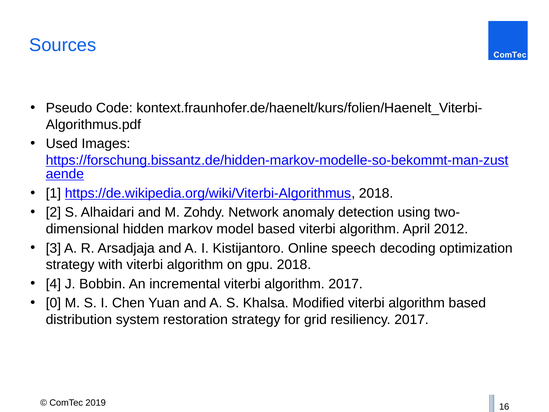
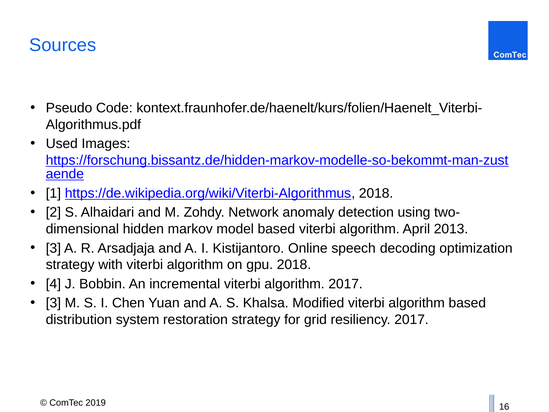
2012: 2012 -> 2013
0 at (53, 303): 0 -> 3
